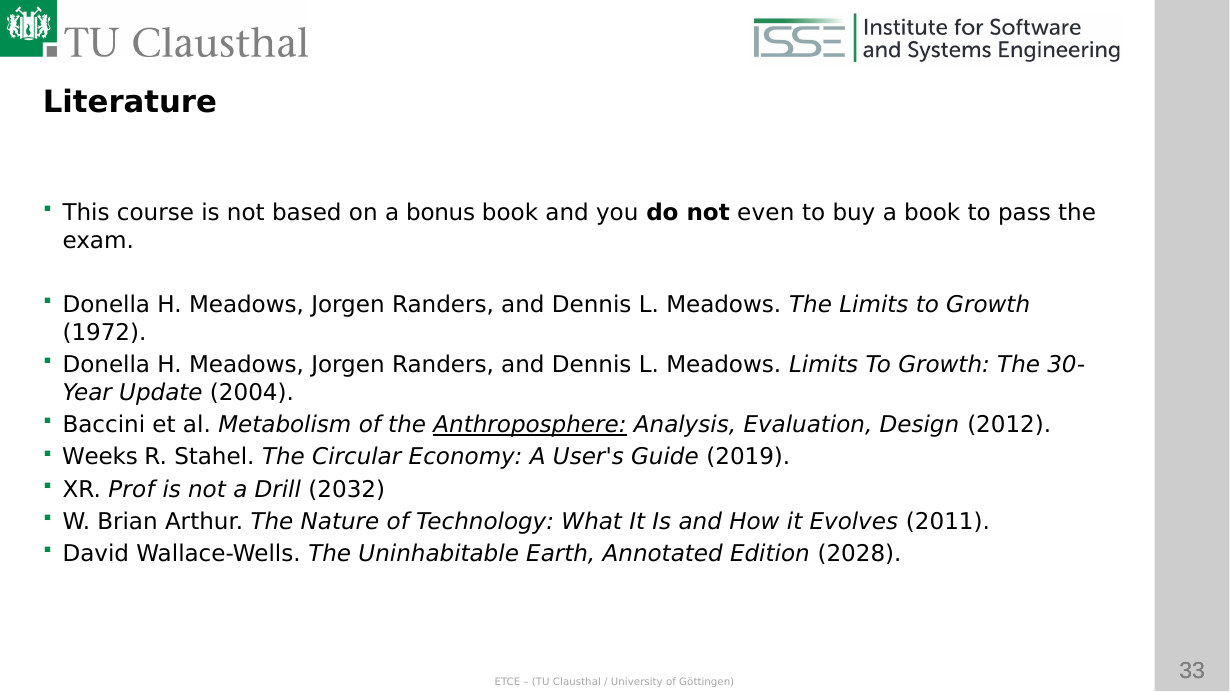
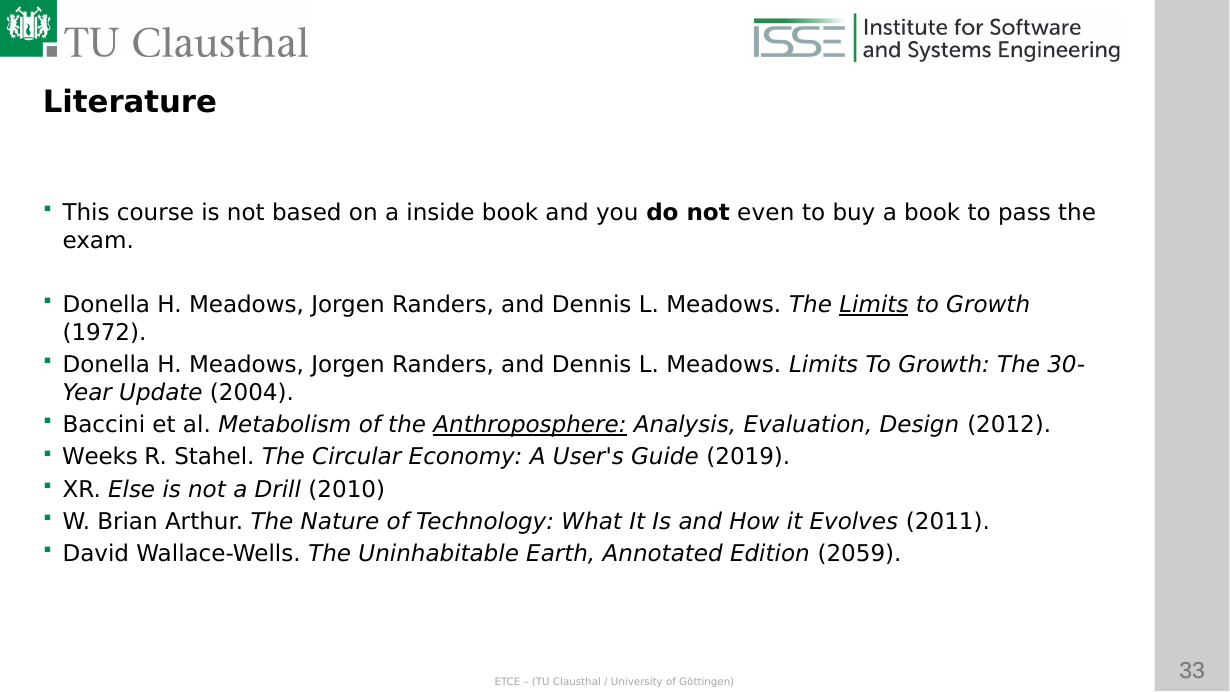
bonus: bonus -> inside
Limits at (874, 305) underline: none -> present
Prof: Prof -> Else
2032: 2032 -> 2010
2028: 2028 -> 2059
